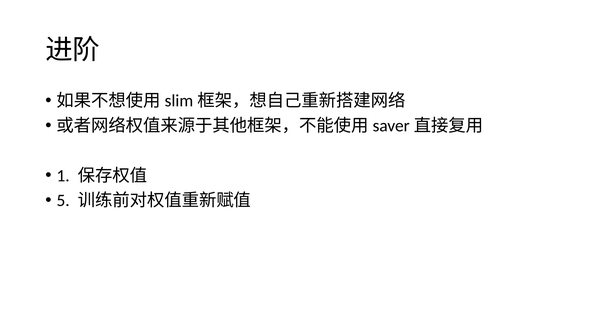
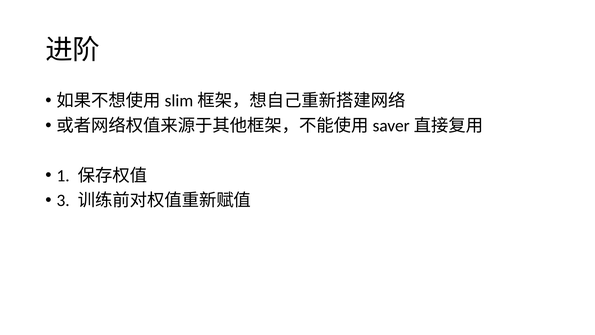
5: 5 -> 3
